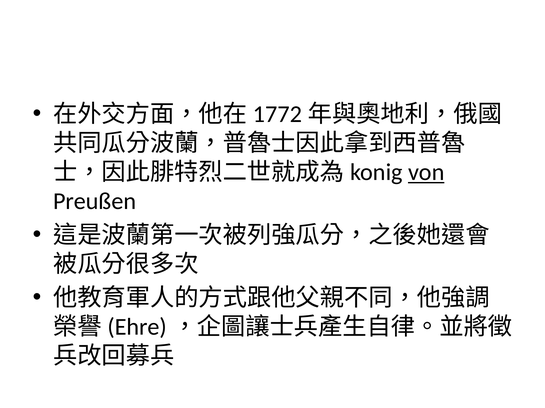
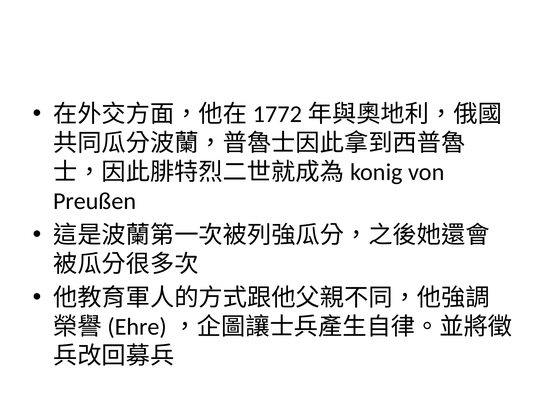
von underline: present -> none
